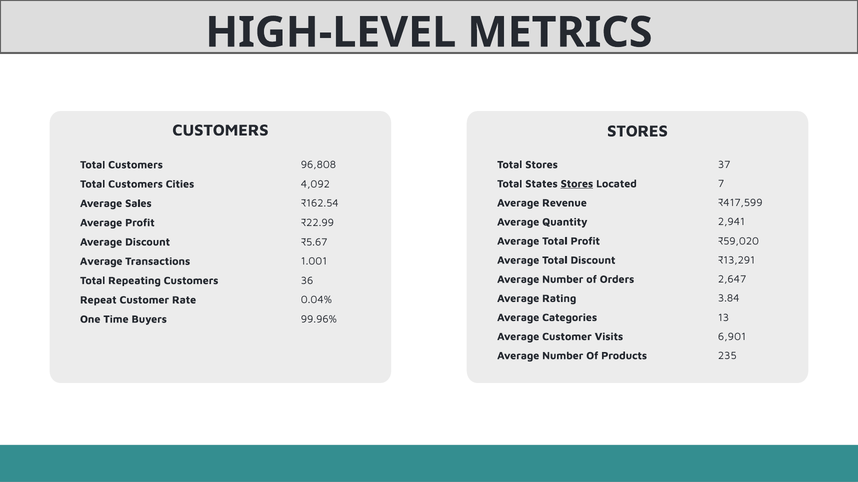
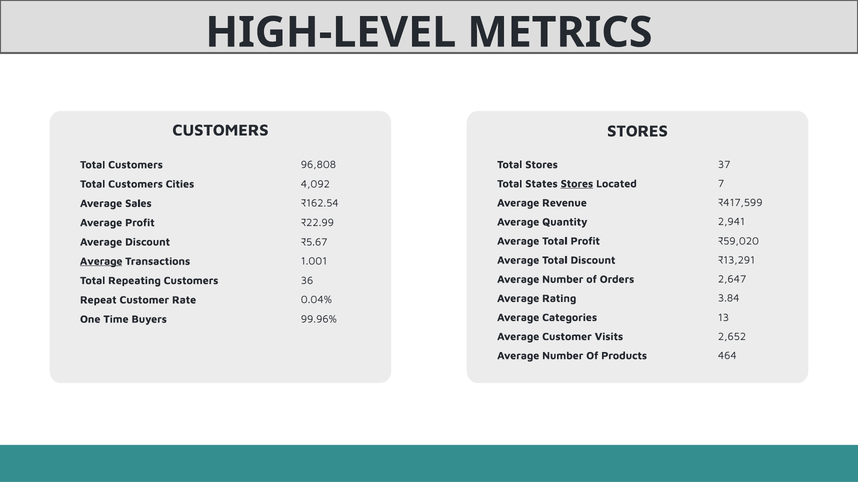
Average at (101, 262) underline: none -> present
6,901: 6,901 -> 2,652
235: 235 -> 464
